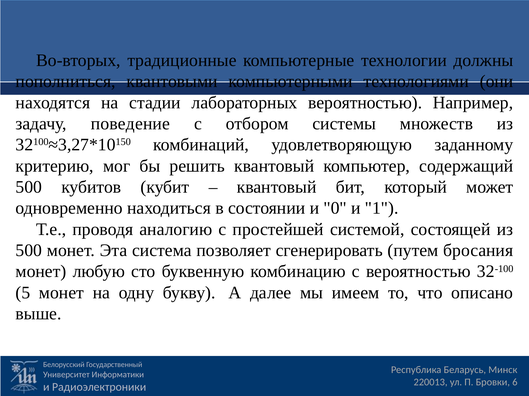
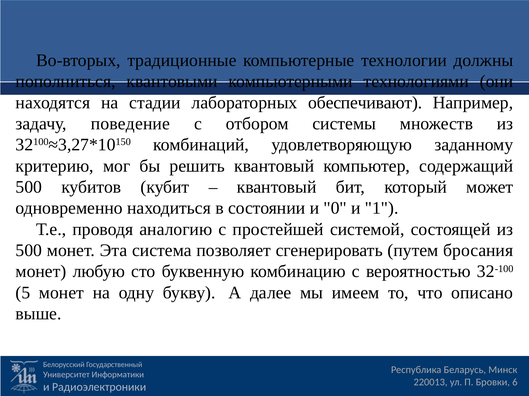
лабораторных вероятностью: вероятностью -> обеспечивают
